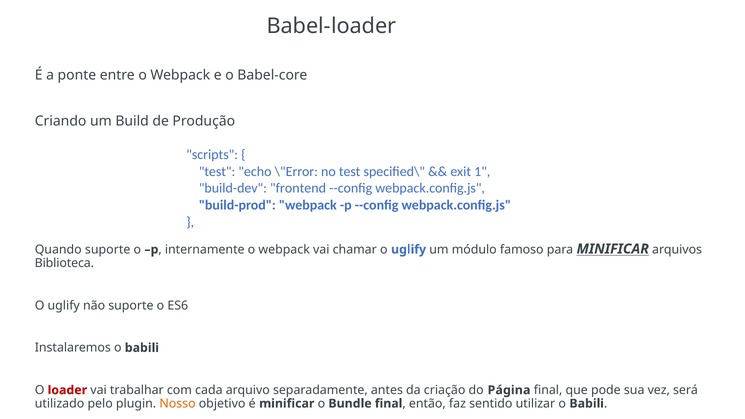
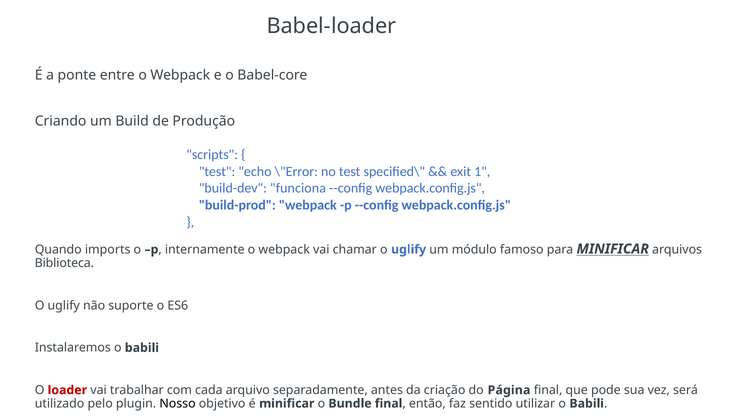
frontend: frontend -> funciona
Quando suporte: suporte -> imports
Nosso colour: orange -> black
